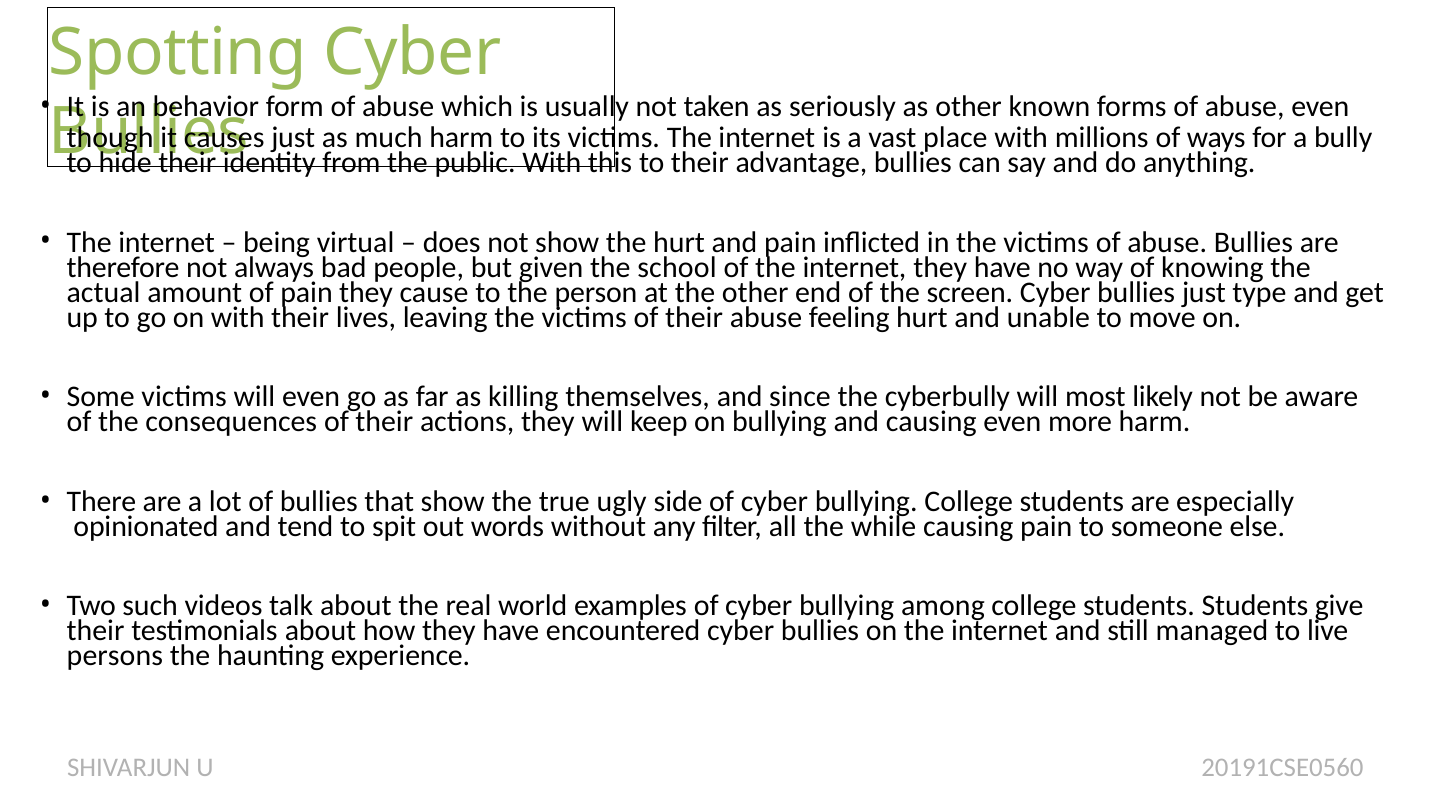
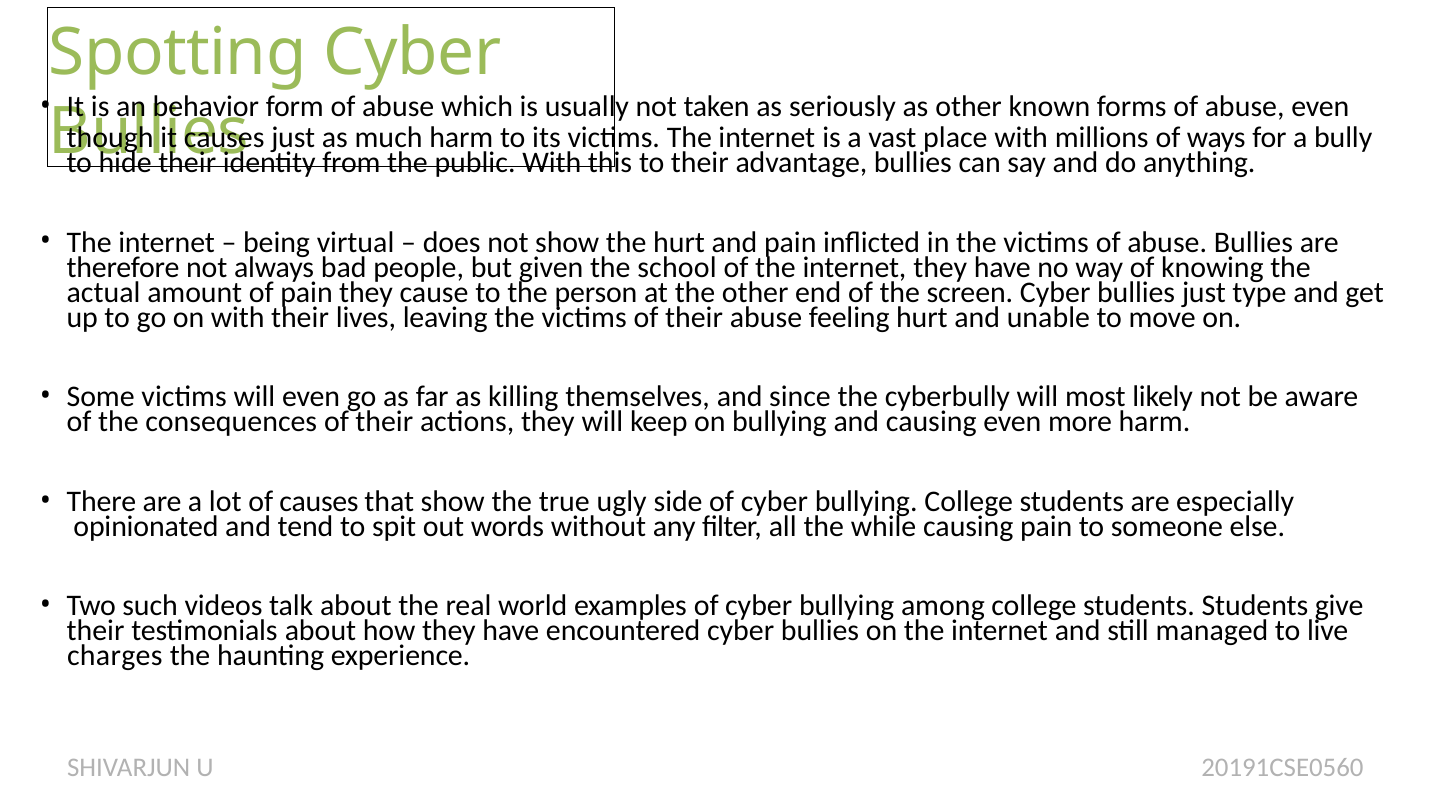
of bullies: bullies -> causes
persons: persons -> charges
